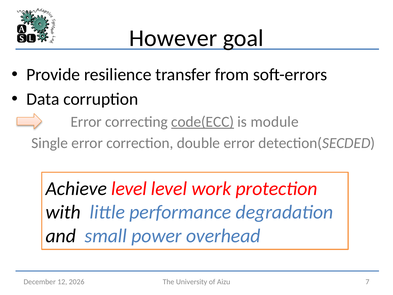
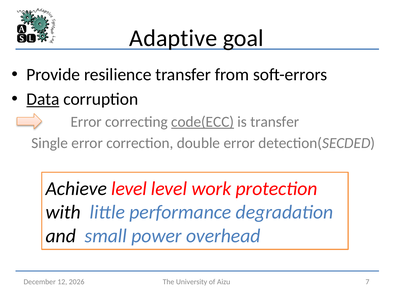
However: However -> Adaptive
Data underline: none -> present
is module: module -> transfer
